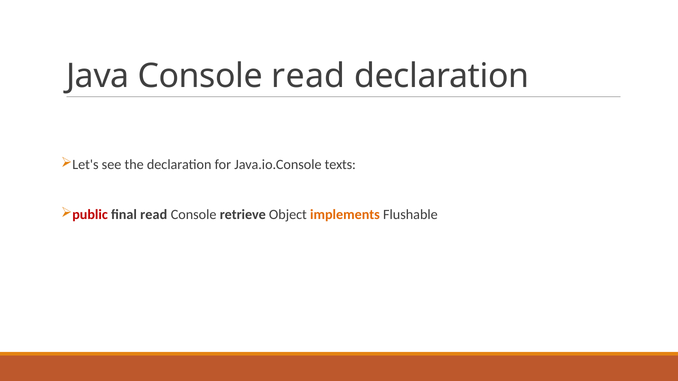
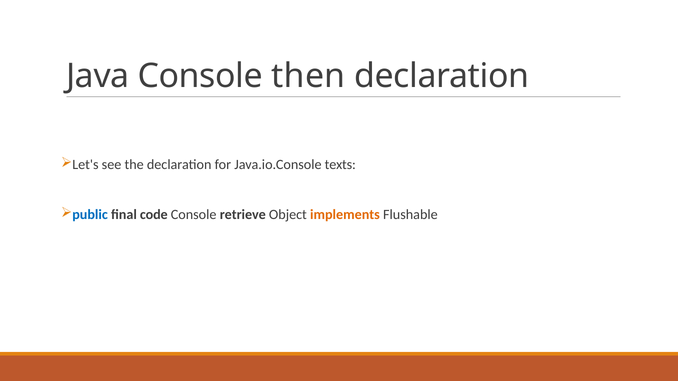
Console read: read -> then
public colour: red -> blue
final read: read -> code
